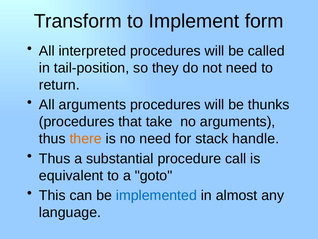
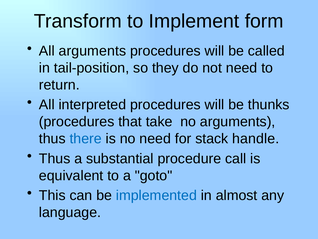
All interpreted: interpreted -> arguments
All arguments: arguments -> interpreted
there colour: orange -> blue
